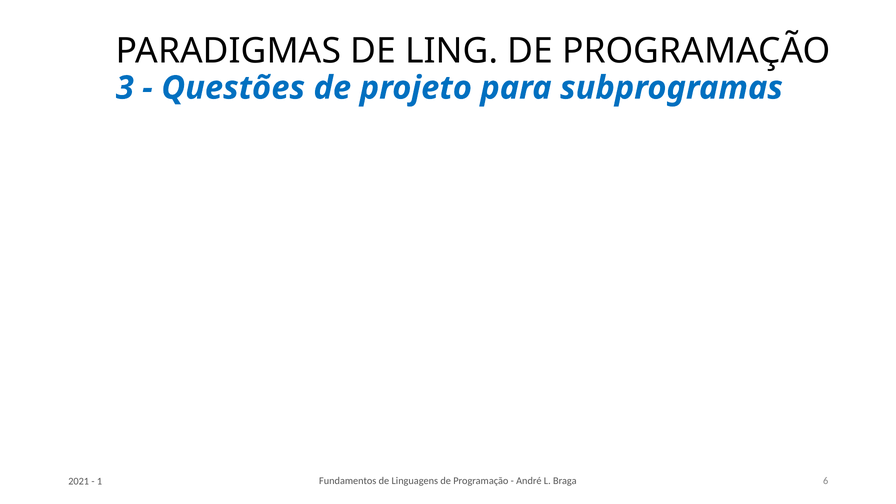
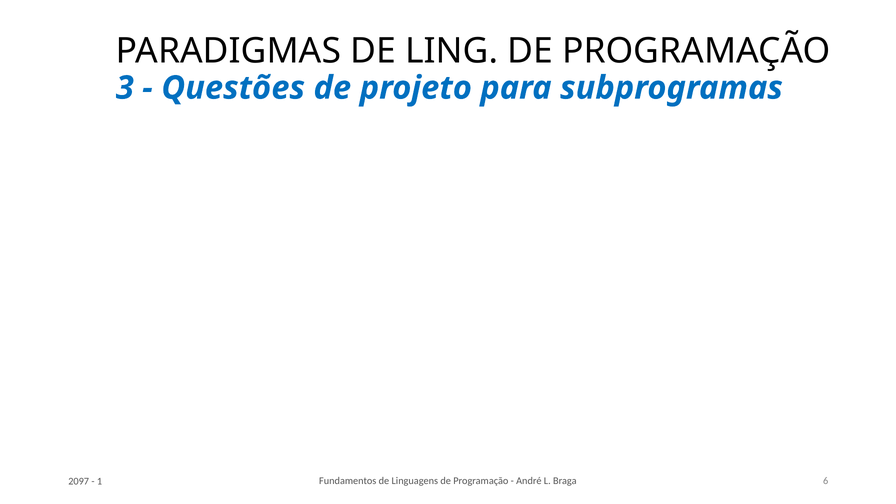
2021: 2021 -> 2097
